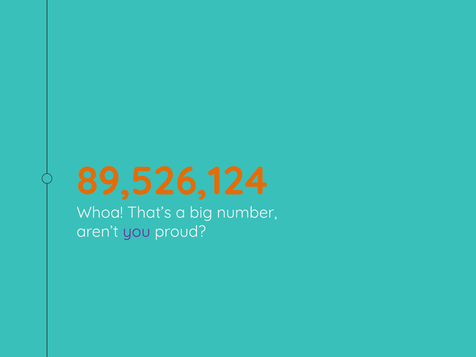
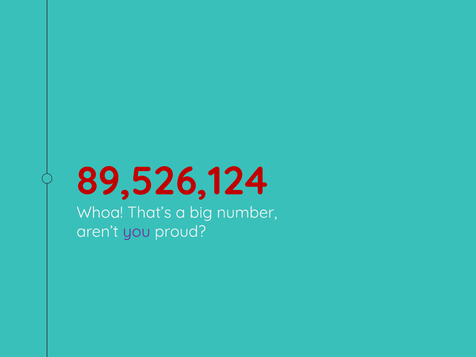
89,526,124 colour: orange -> red
